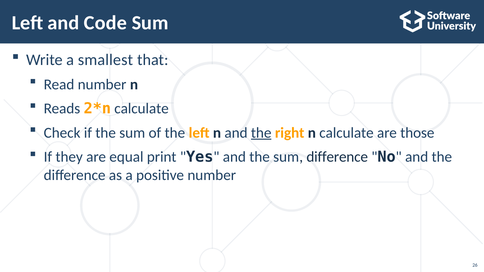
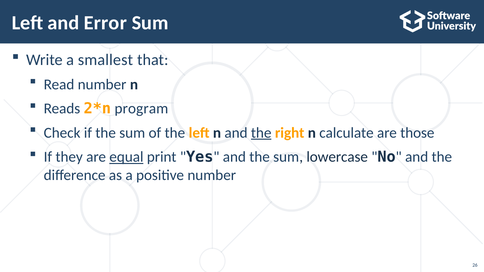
Code: Code -> Error
calculate at (142, 109): calculate -> program
equal underline: none -> present
sum difference: difference -> lowercase
